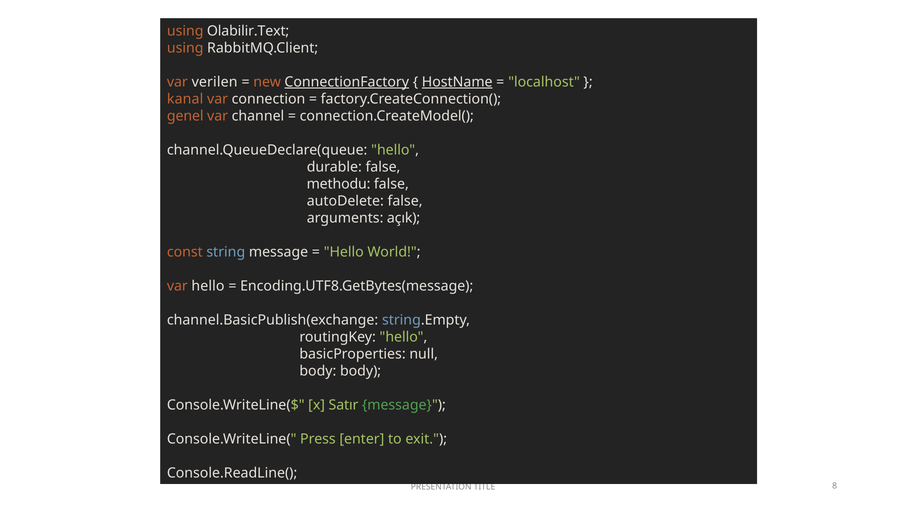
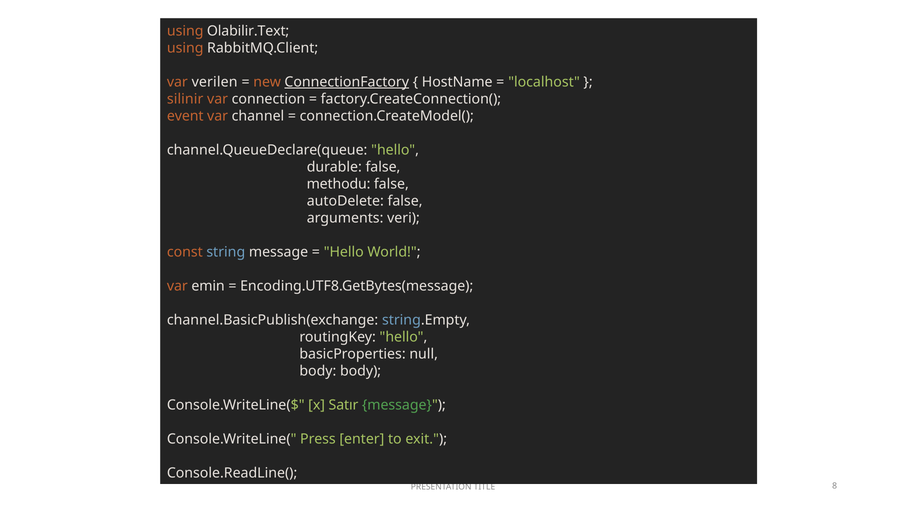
HostName underline: present -> none
kanal: kanal -> silinir
genel: genel -> event
açık: açık -> veri
var hello: hello -> emin
